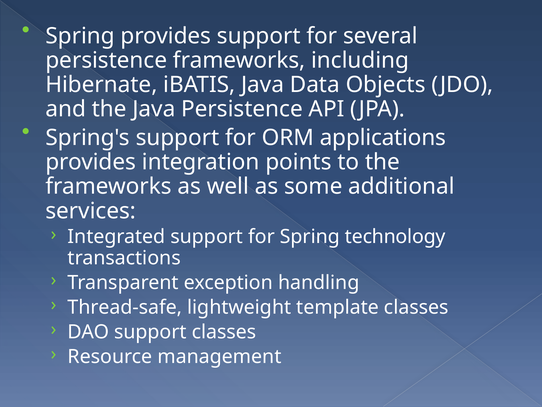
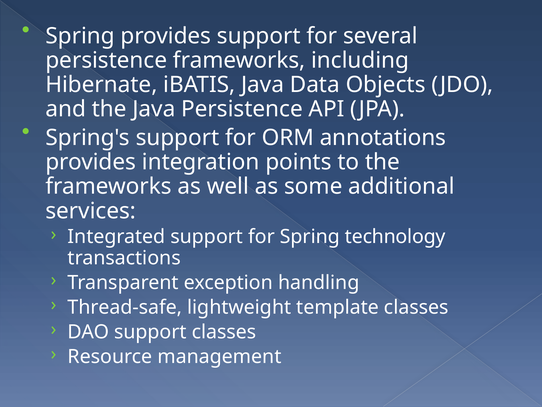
applications: applications -> annotations
